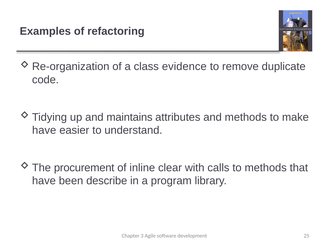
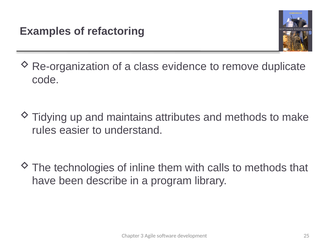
have at (44, 130): have -> rules
procurement: procurement -> technologies
clear: clear -> them
